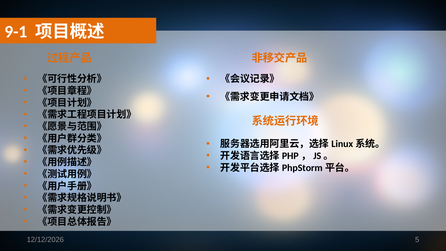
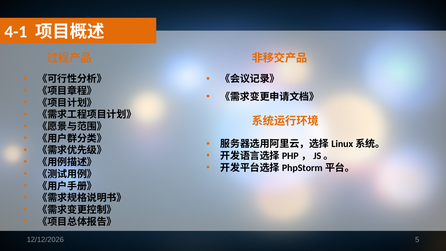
9-1: 9-1 -> 4-1
